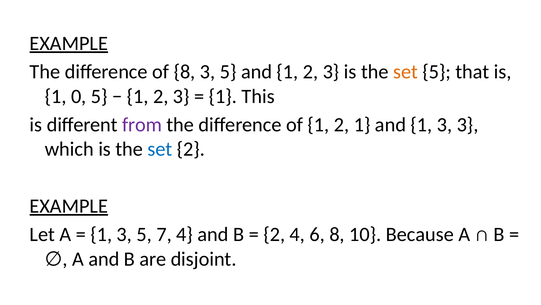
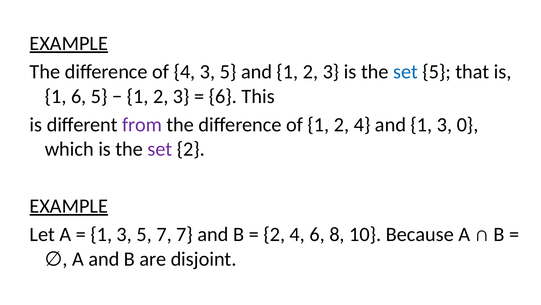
of 8: 8 -> 4
set at (406, 72) colour: orange -> blue
1 0: 0 -> 6
1 at (223, 96): 1 -> 6
1 2 1: 1 -> 4
3 3: 3 -> 0
set at (160, 149) colour: blue -> purple
7 4: 4 -> 7
